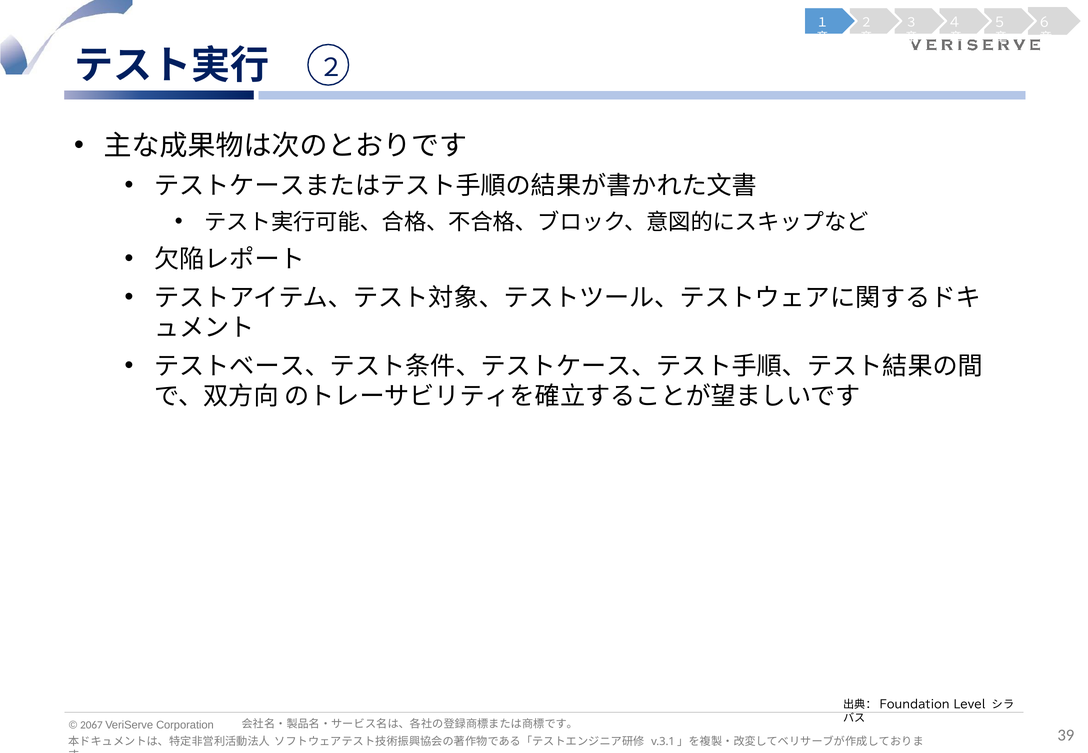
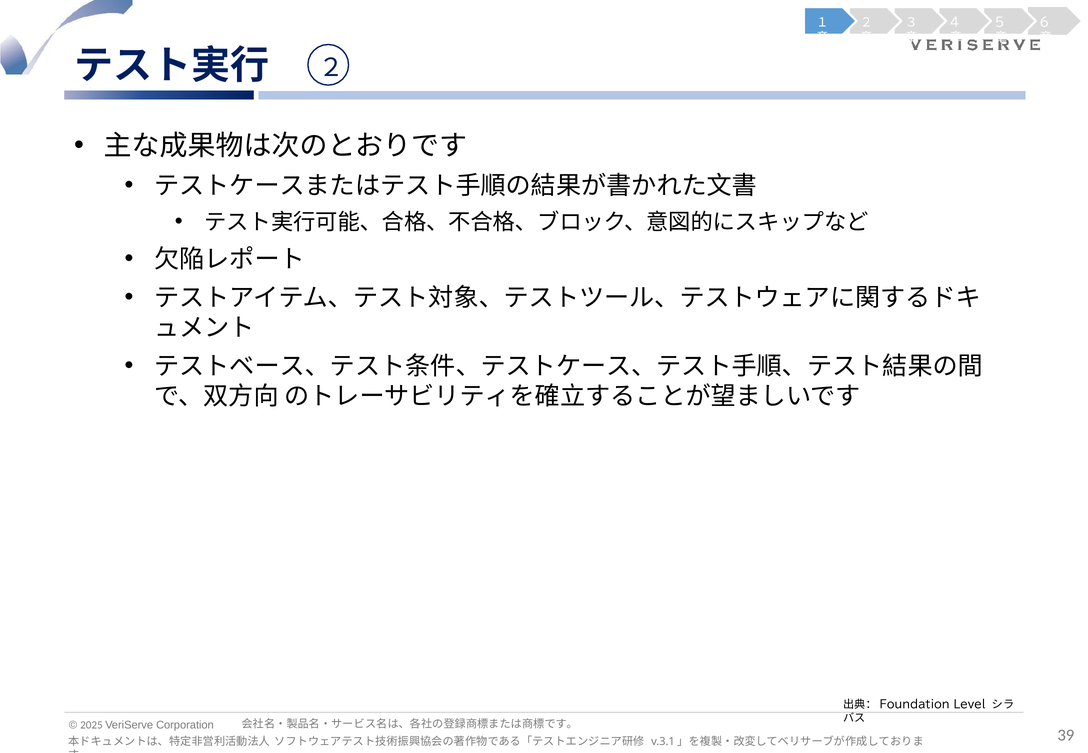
2067: 2067 -> 2025
